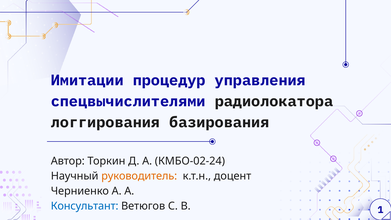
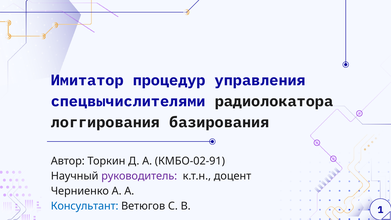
Имитации: Имитации -> Имитатор
КМБО-02-24: КМБО-02-24 -> КМБО-02-91
руководитель colour: orange -> purple
